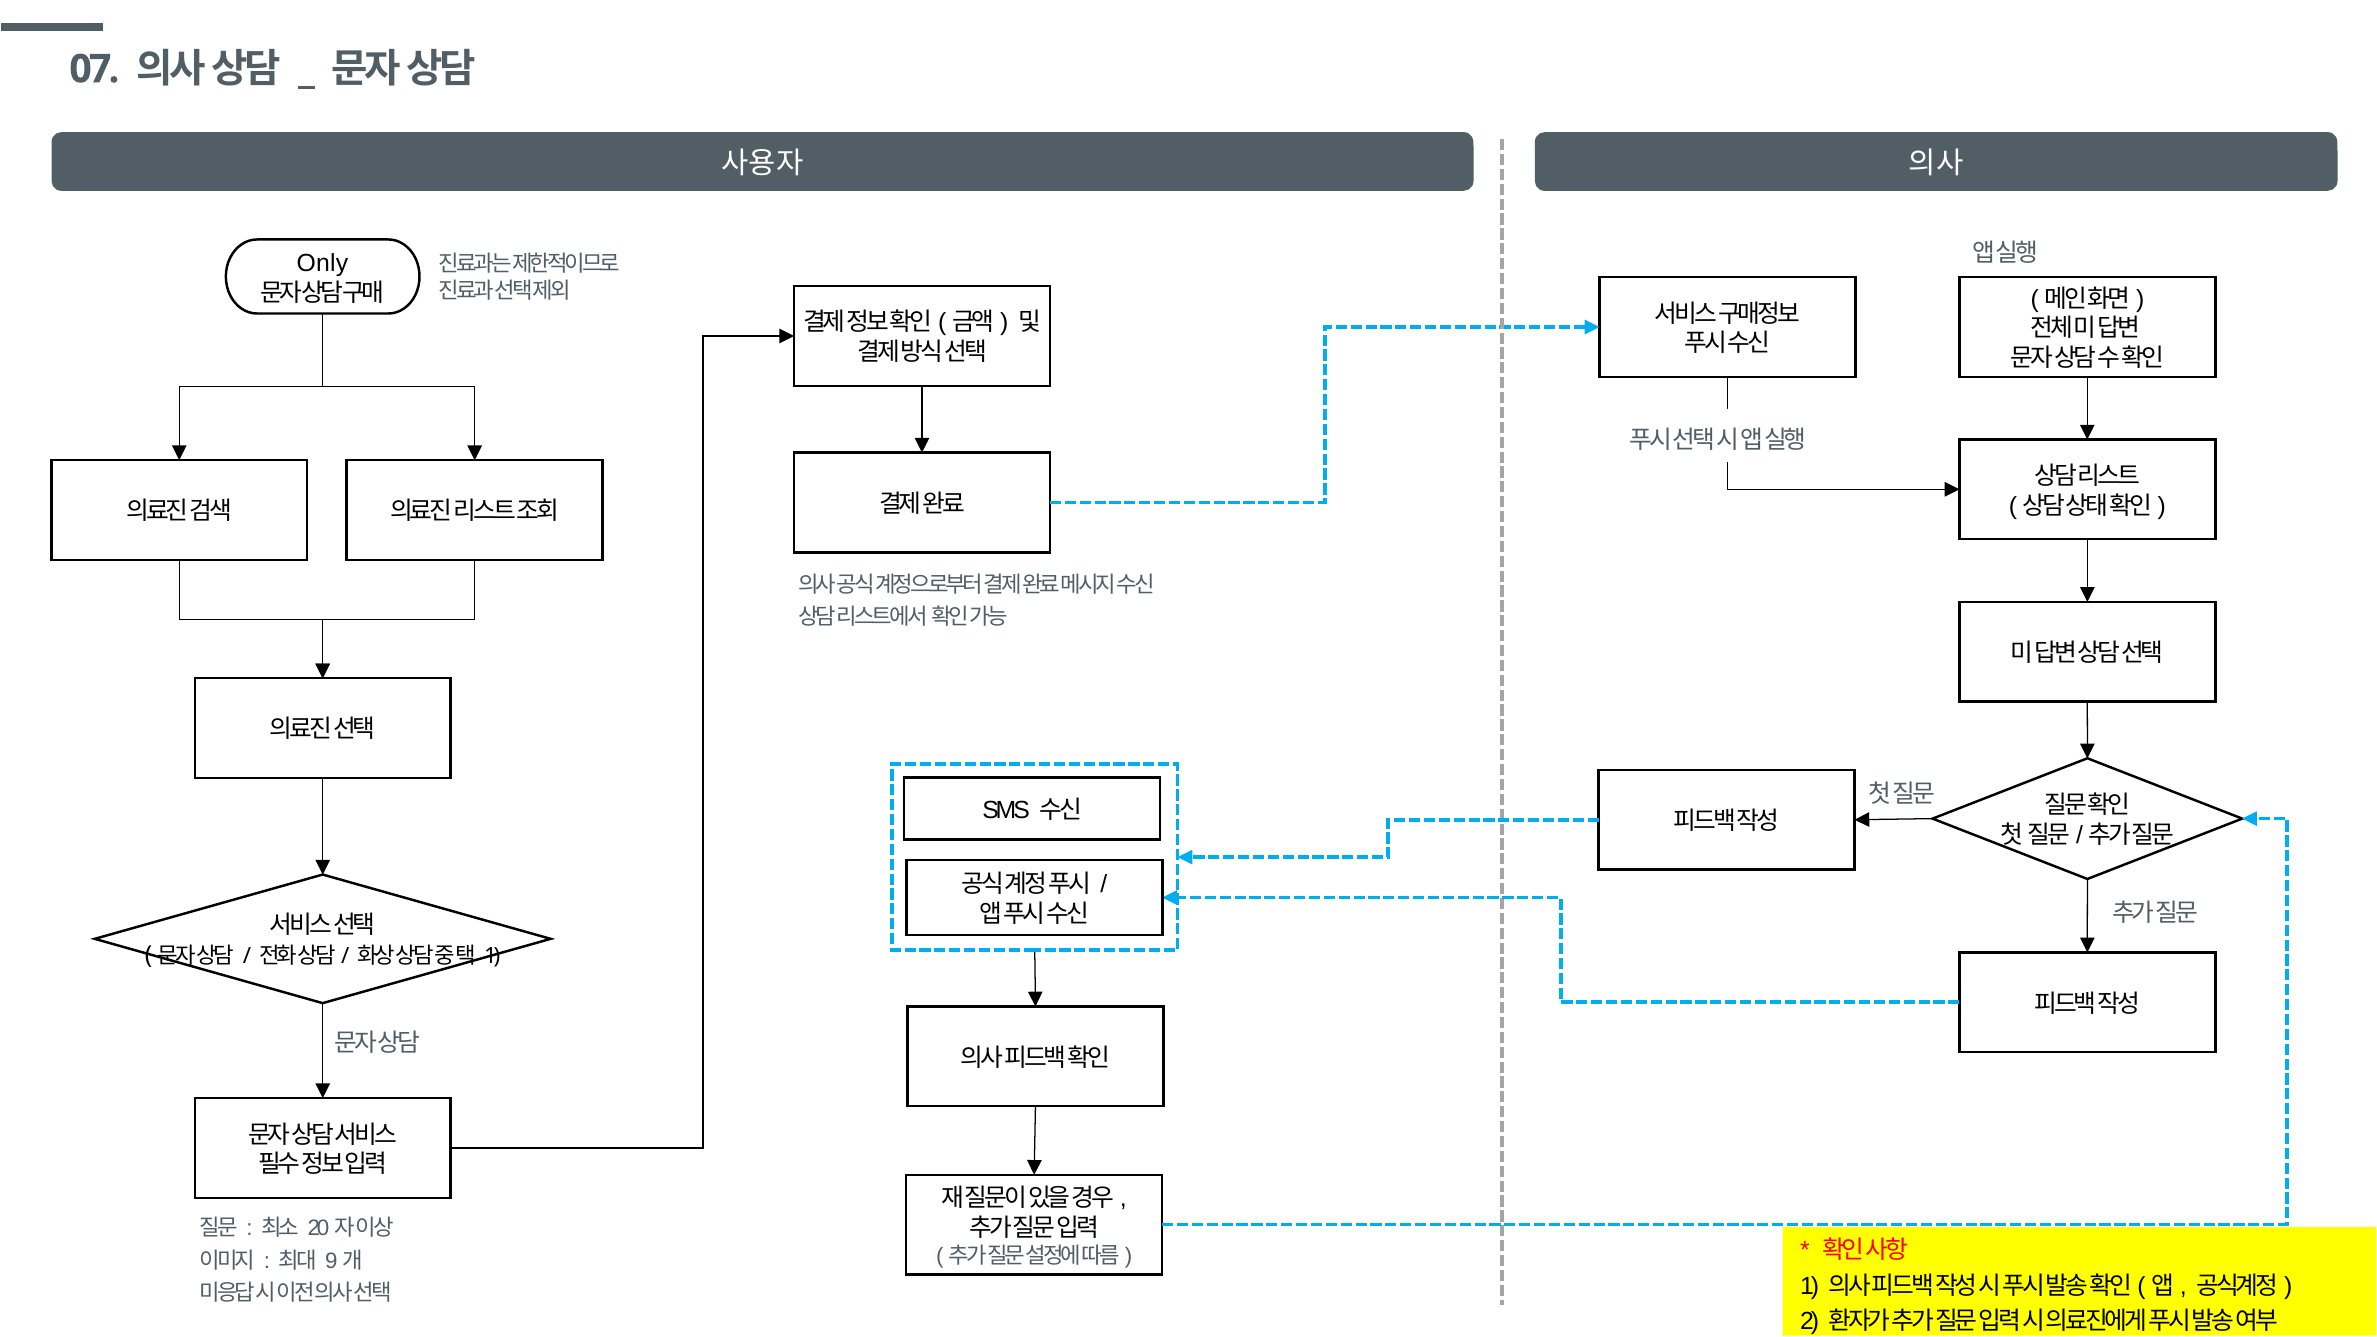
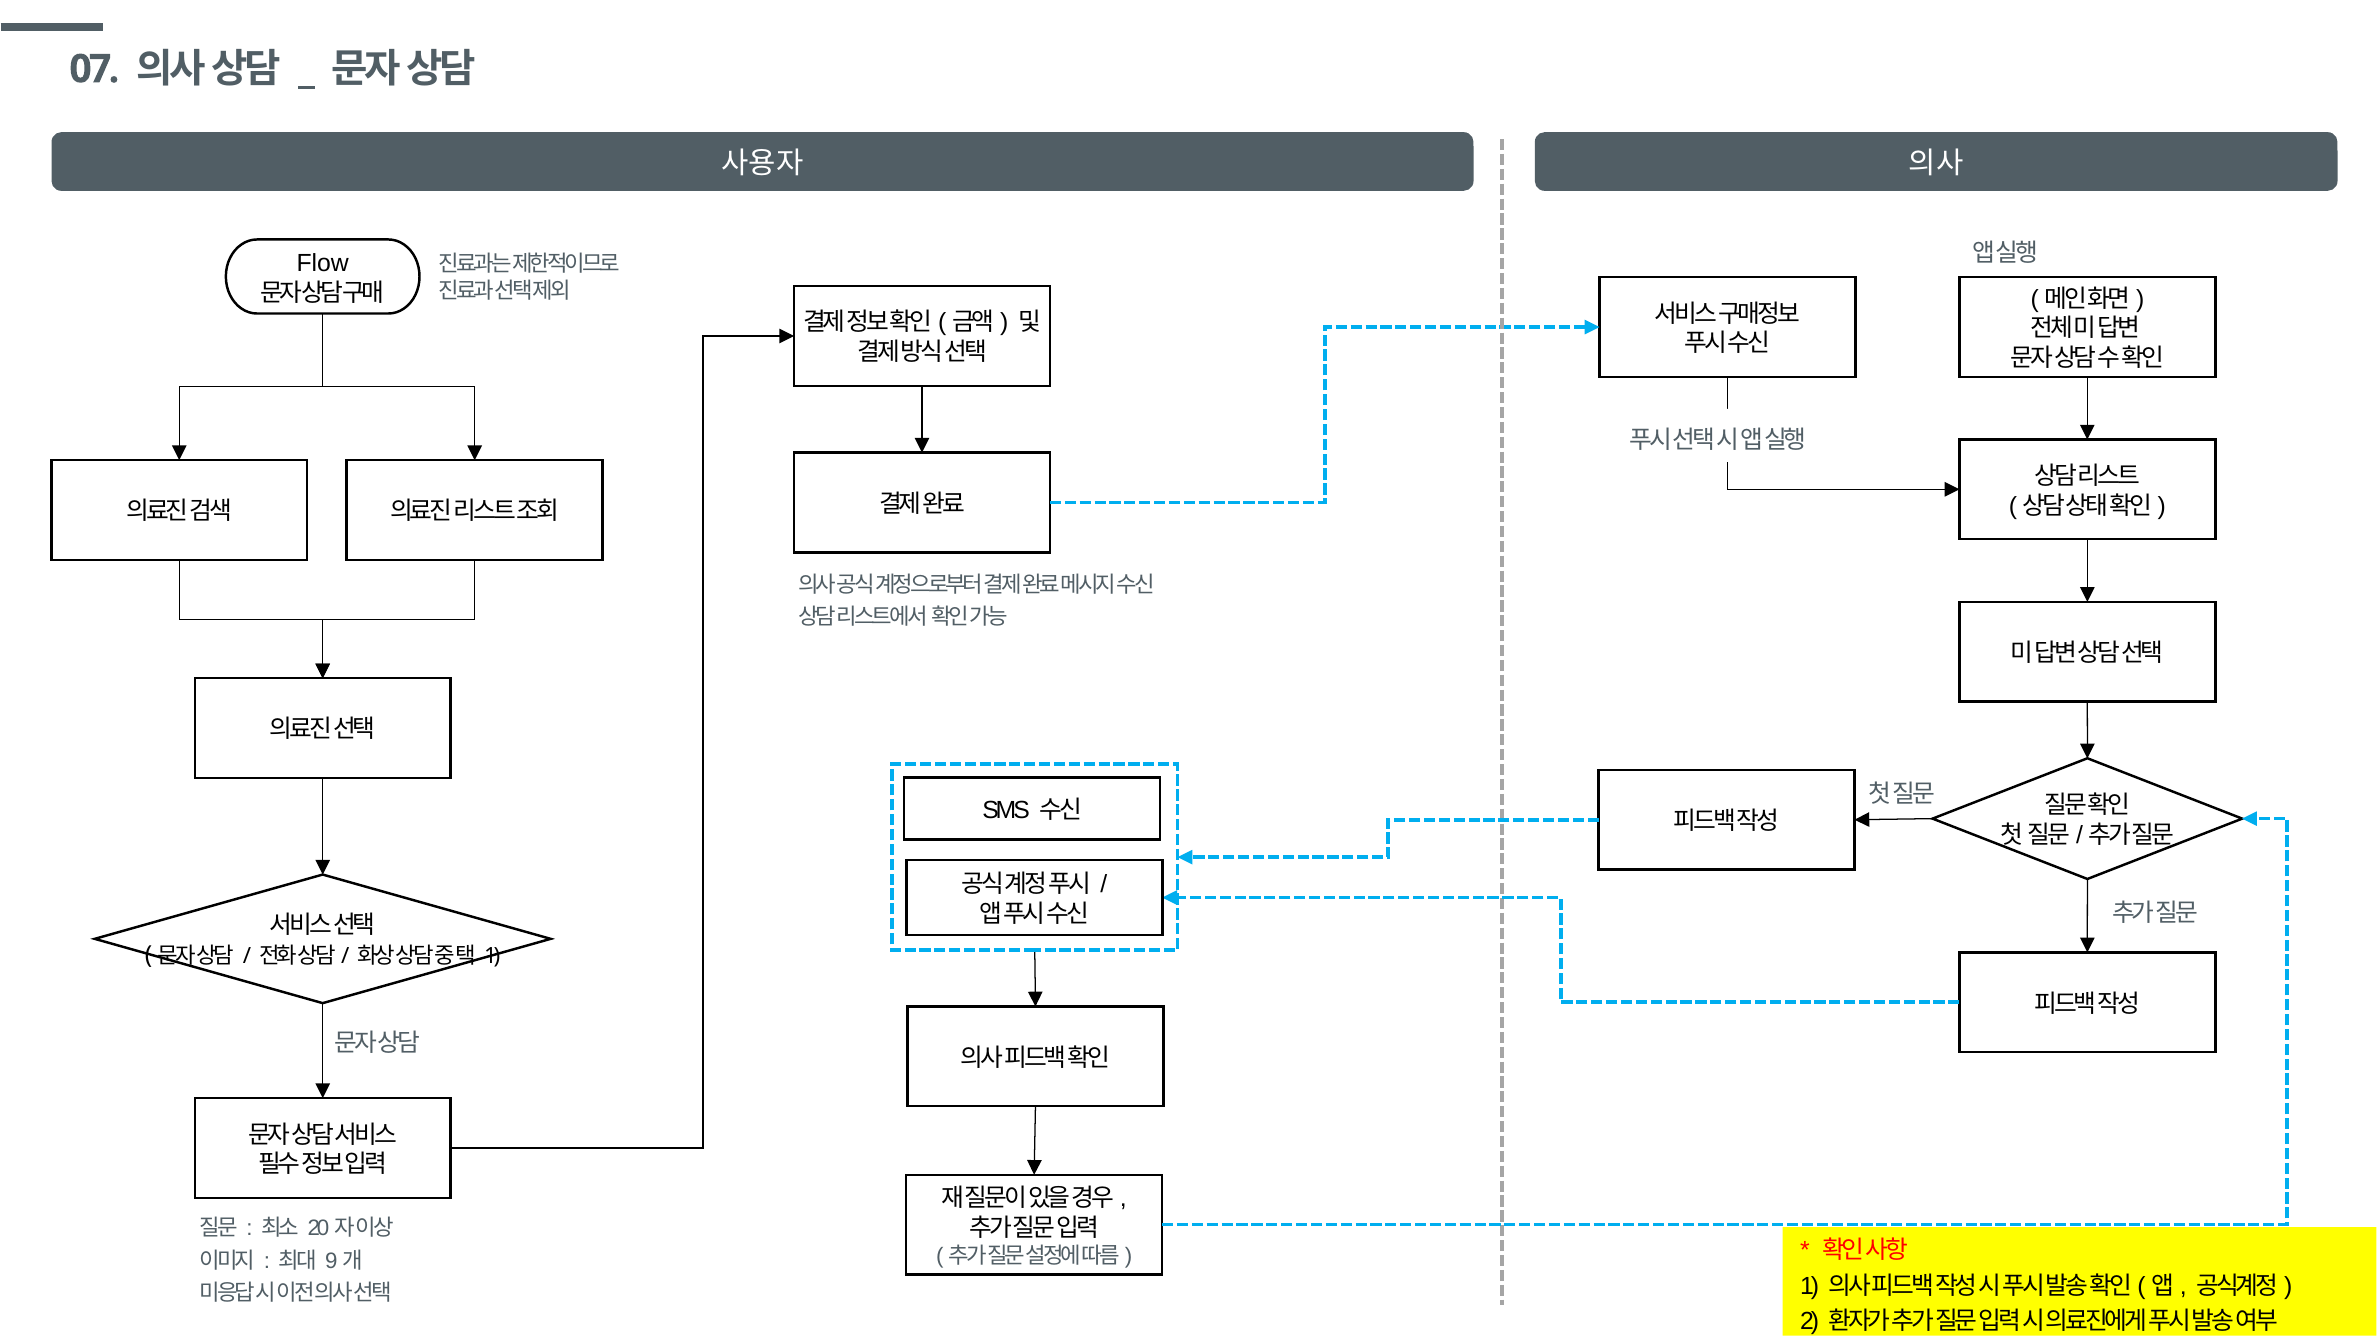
Only: Only -> Flow
